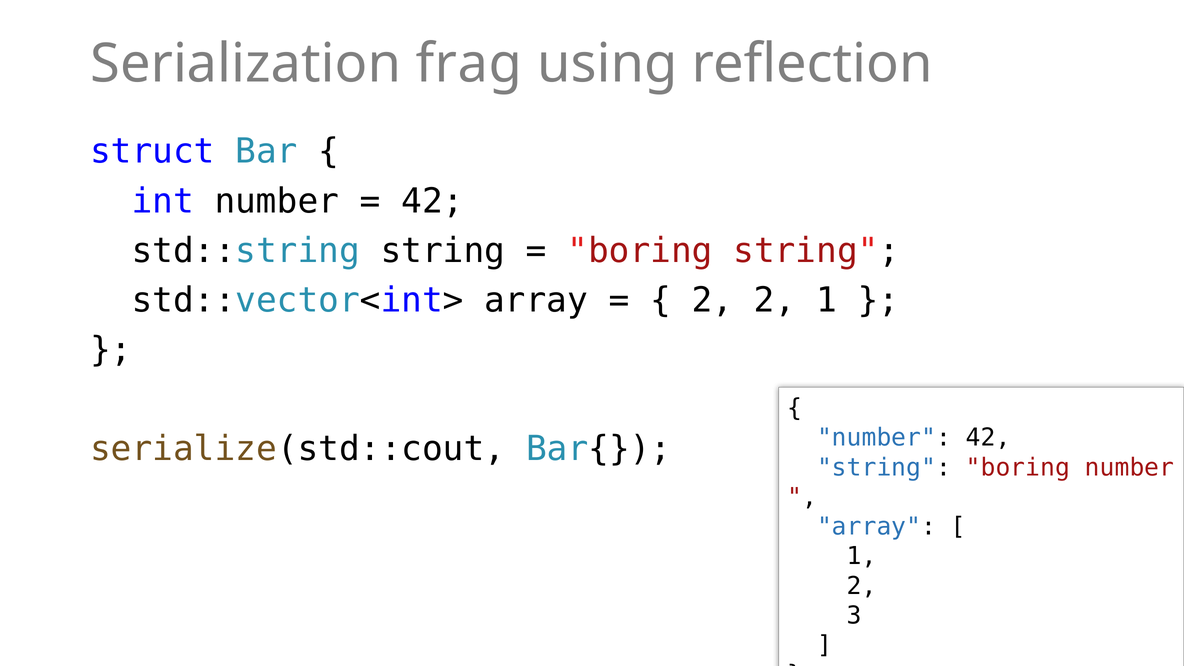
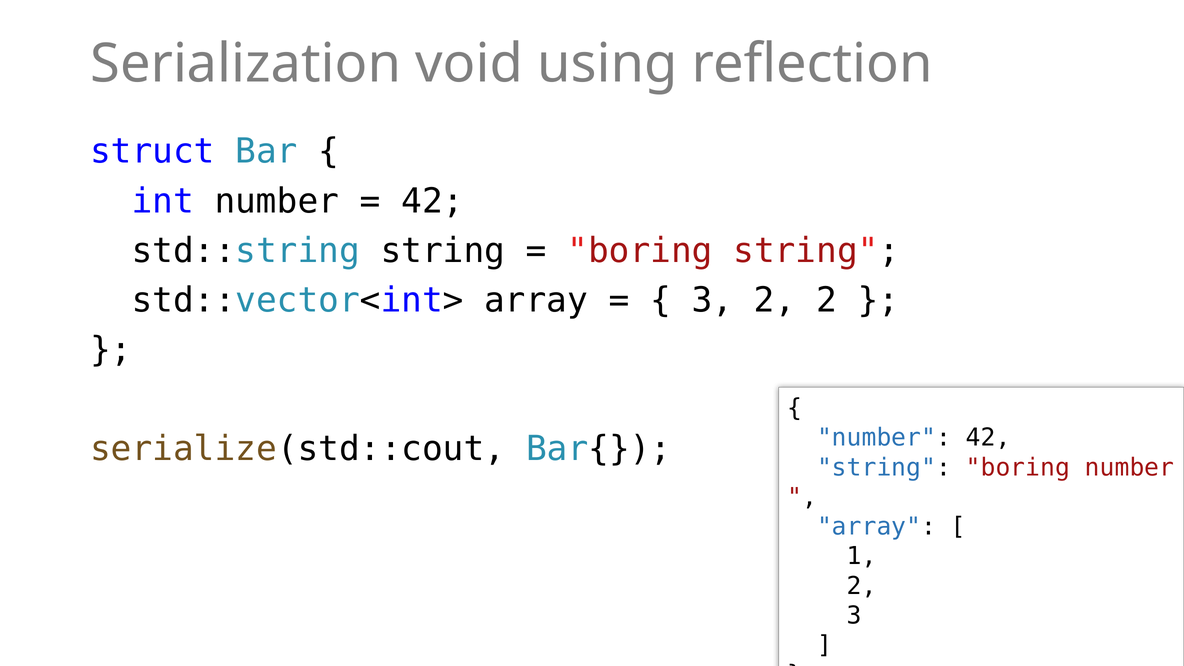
frag: frag -> void
2 at (712, 300): 2 -> 3
2 1: 1 -> 2
